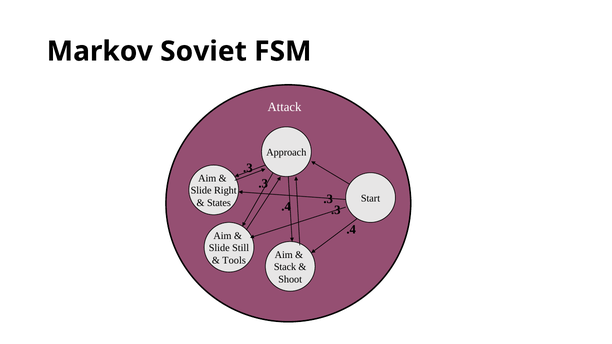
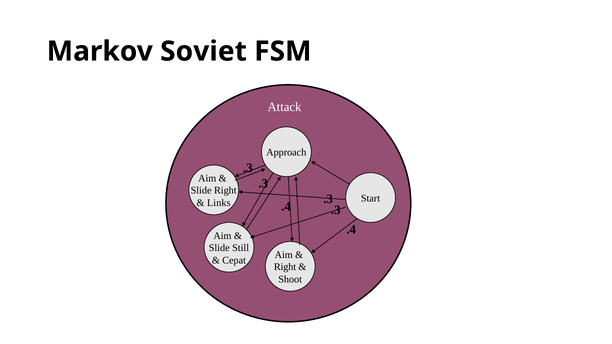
States: States -> Links
Tools: Tools -> Cepat
Stack at (285, 267): Stack -> Right
